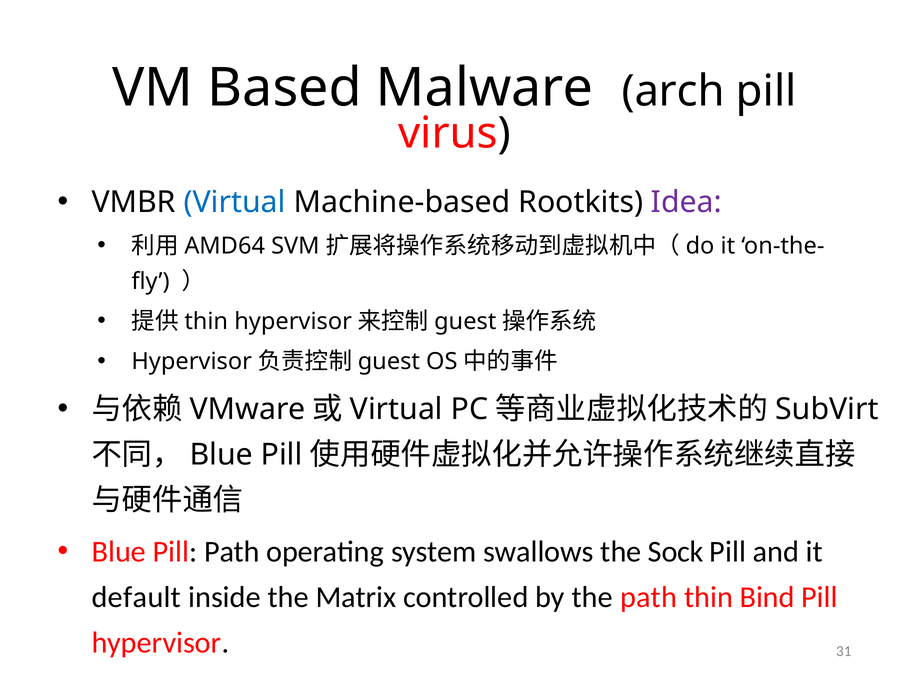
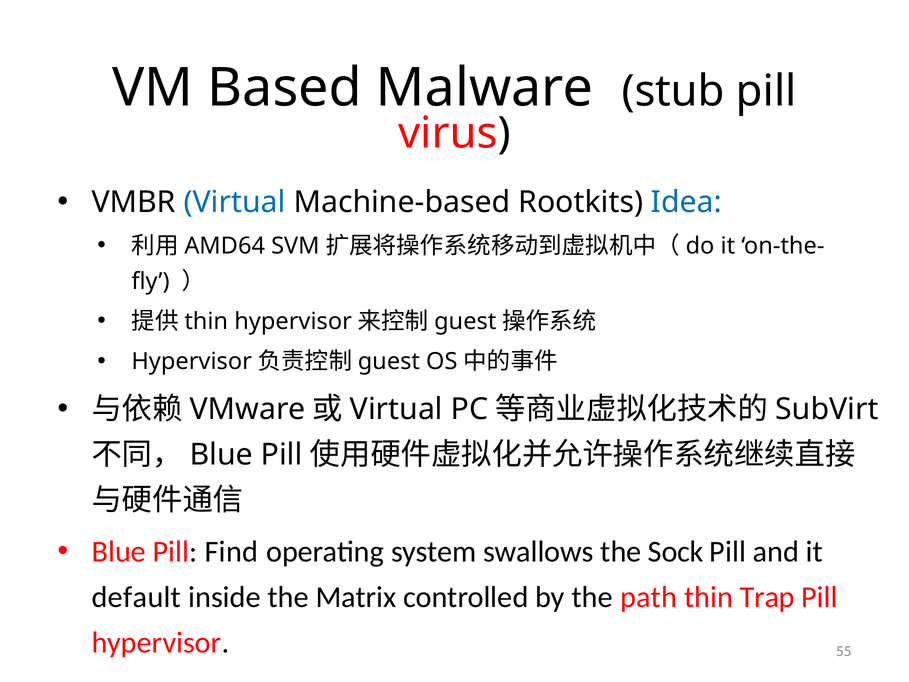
arch: arch -> stub
Idea colour: purple -> blue
Pill Path: Path -> Find
Bind: Bind -> Trap
31: 31 -> 55
